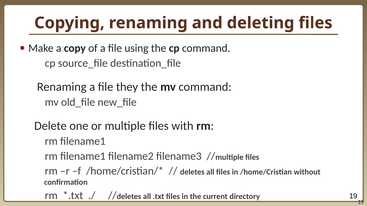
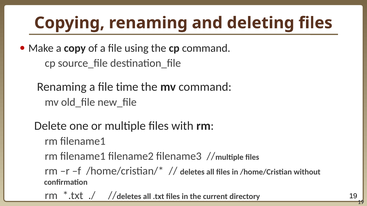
they: they -> time
